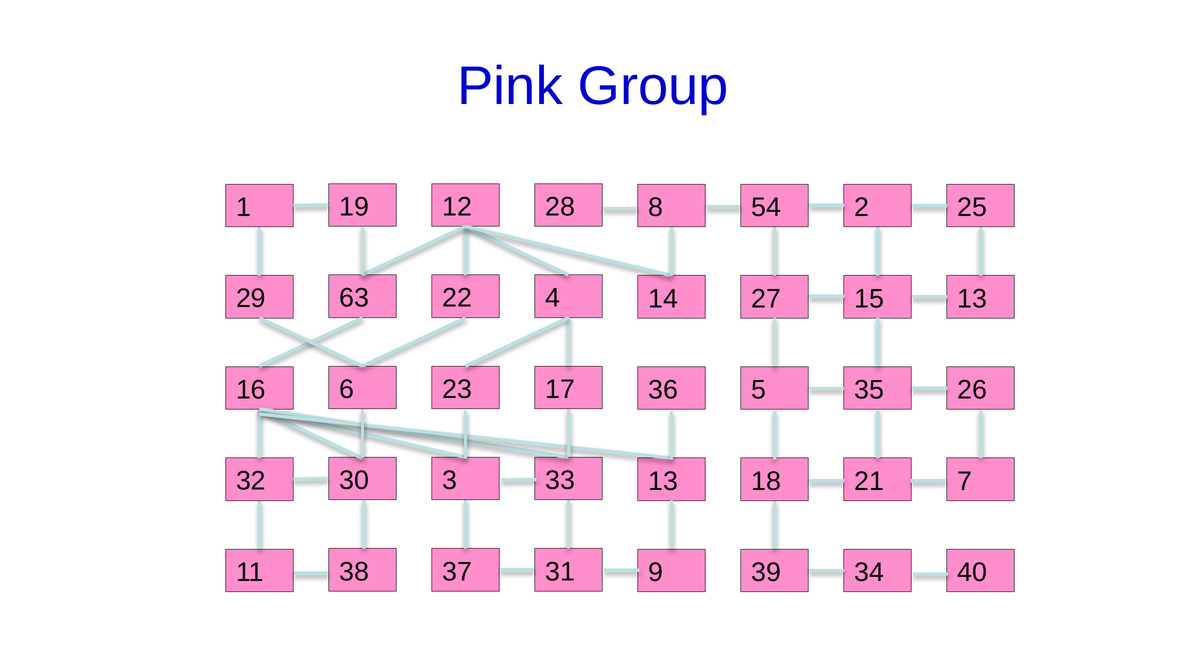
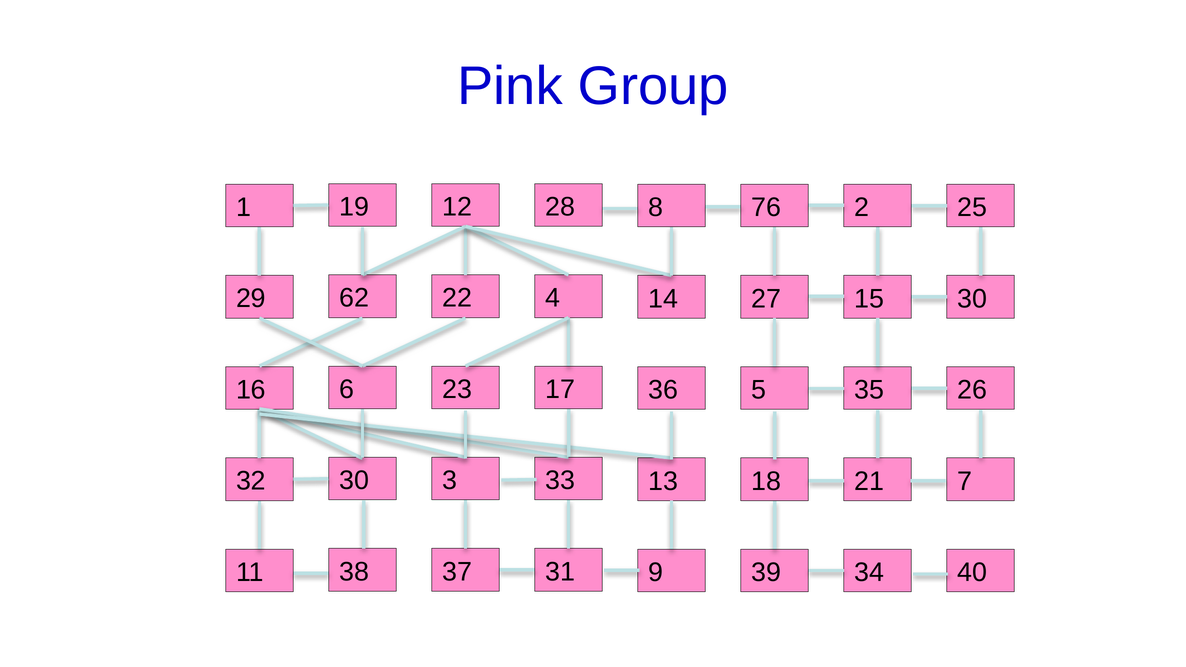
54: 54 -> 76
63: 63 -> 62
15 13: 13 -> 30
